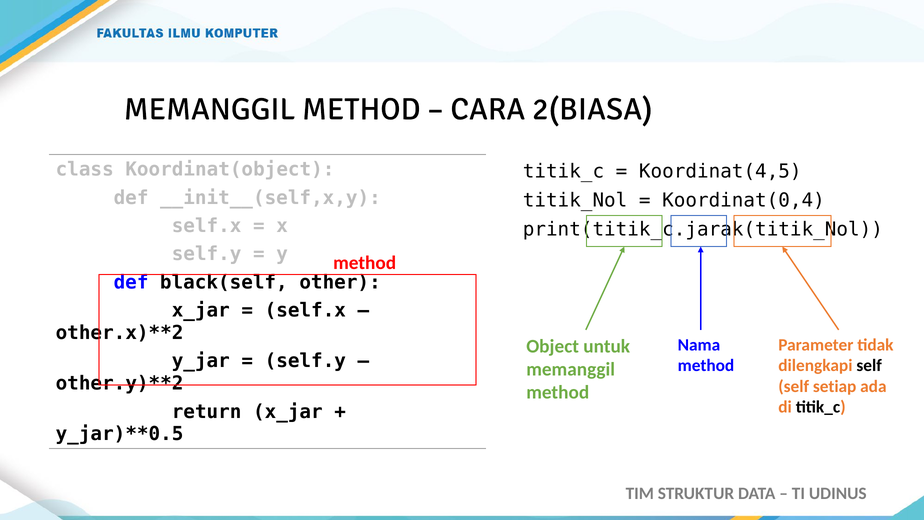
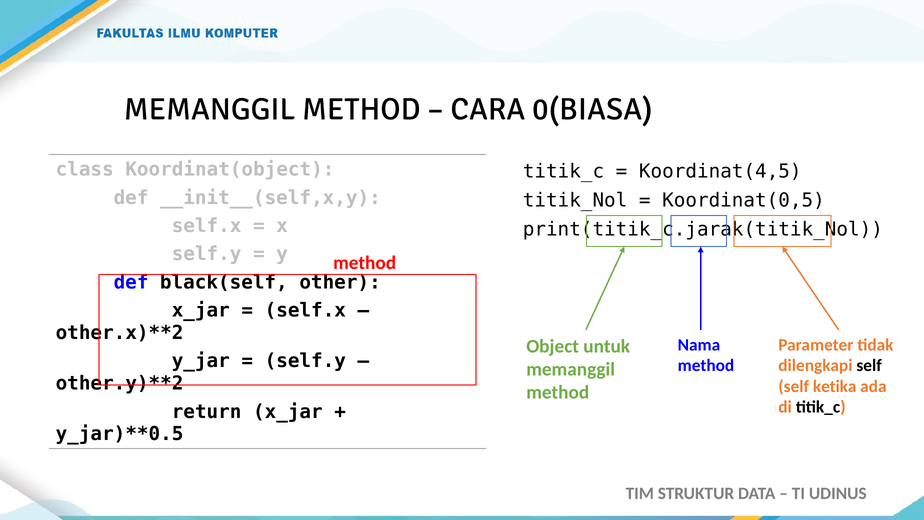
2(BIASA: 2(BIASA -> 0(BIASA
Koordinat(0,4: Koordinat(0,4 -> Koordinat(0,5
setiap: setiap -> ketika
